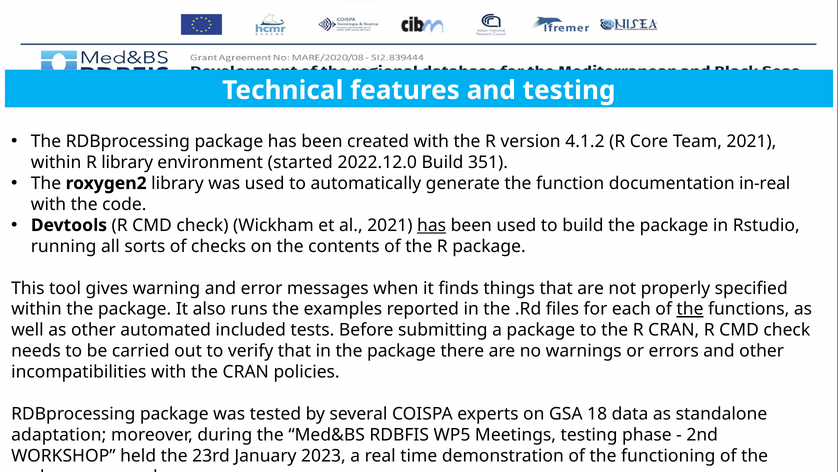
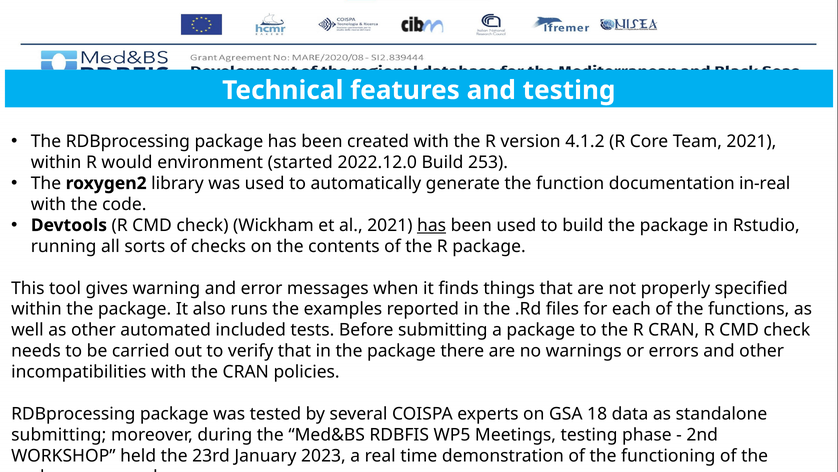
R library: library -> would
351: 351 -> 253
the at (690, 309) underline: present -> none
adaptation at (59, 435): adaptation -> submitting
